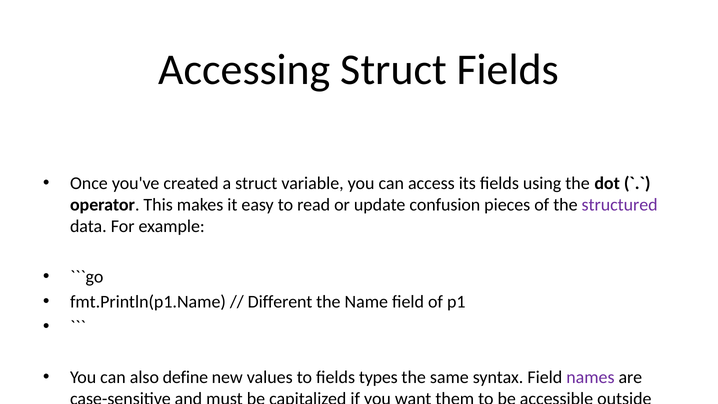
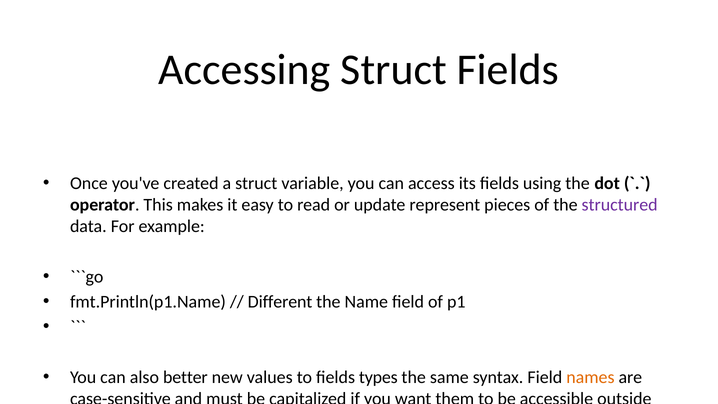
confusion: confusion -> represent
define: define -> better
names colour: purple -> orange
